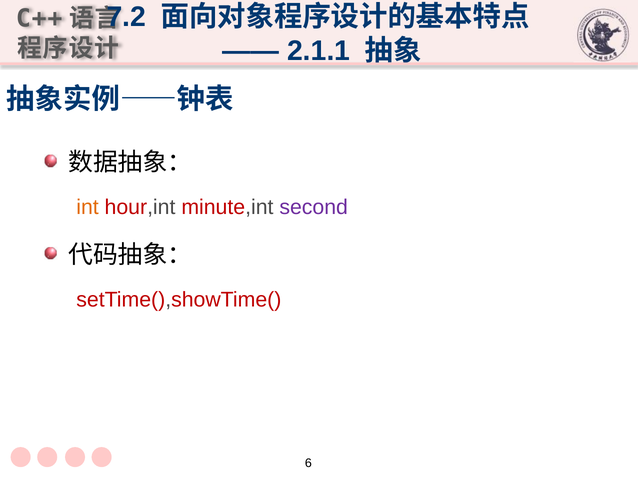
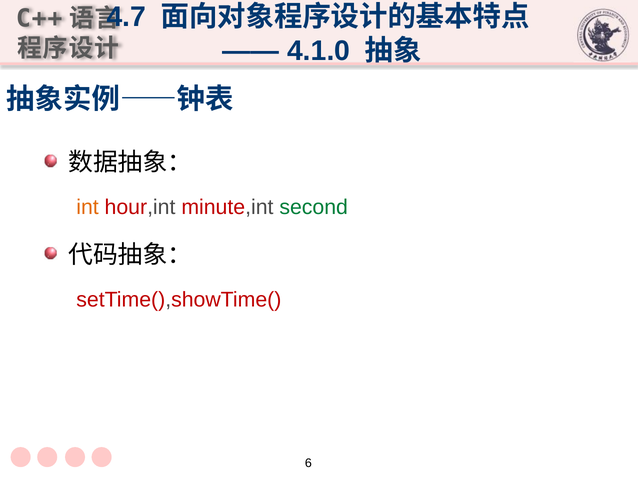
7.2: 7.2 -> 4.7
2.1.1: 2.1.1 -> 4.1.0
second colour: purple -> green
